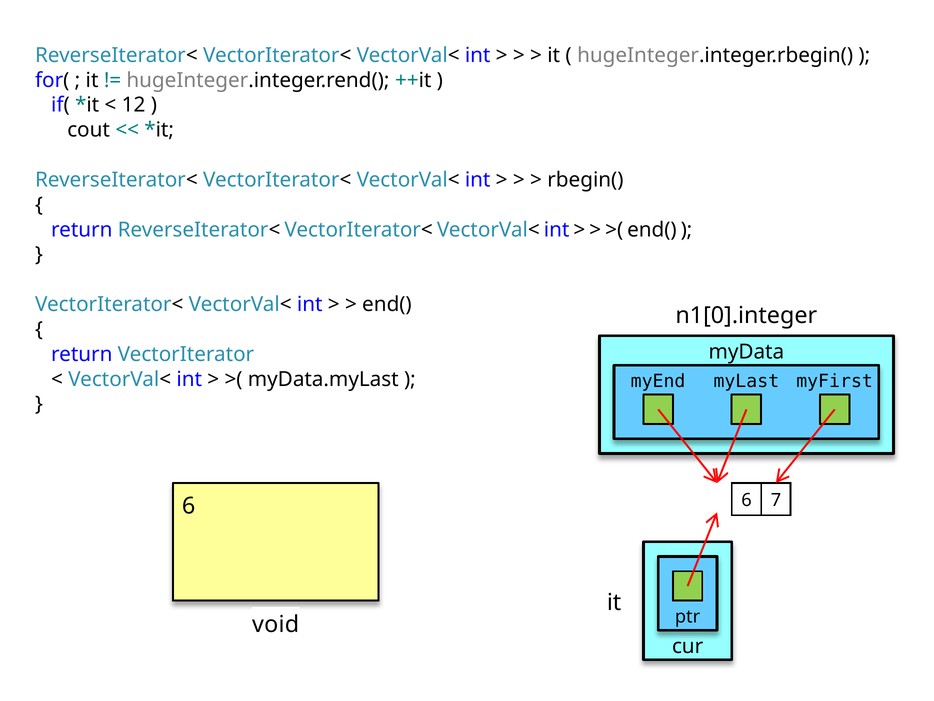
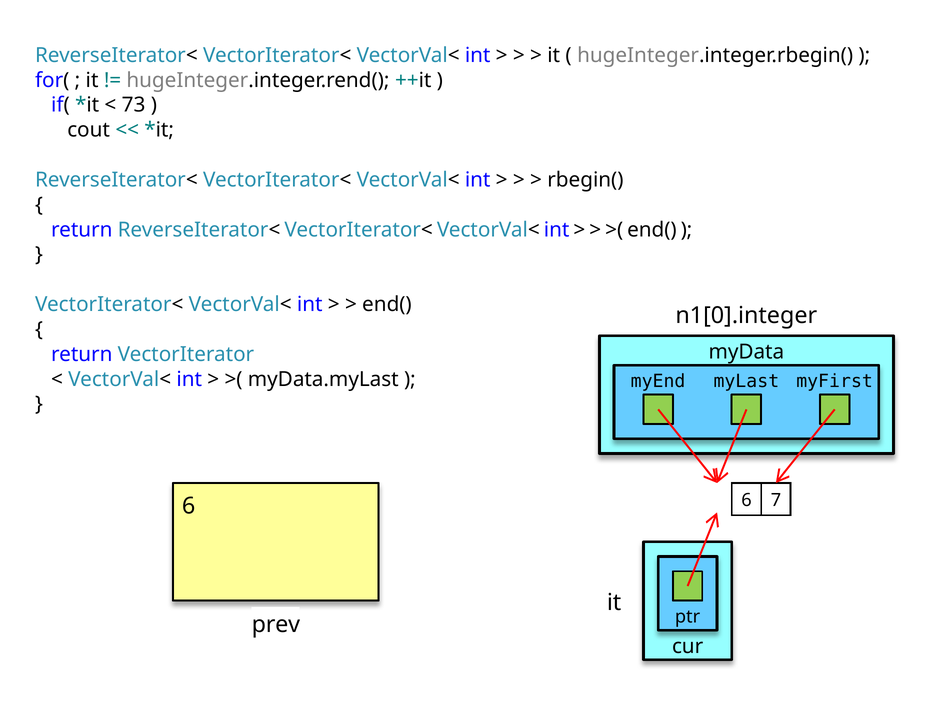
12: 12 -> 73
void: void -> prev
